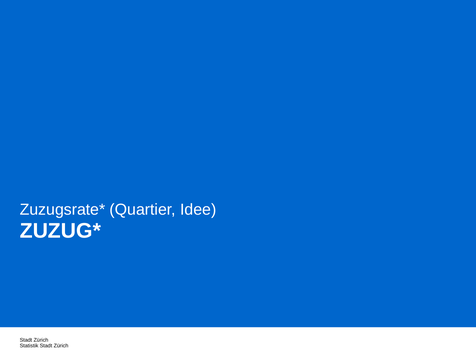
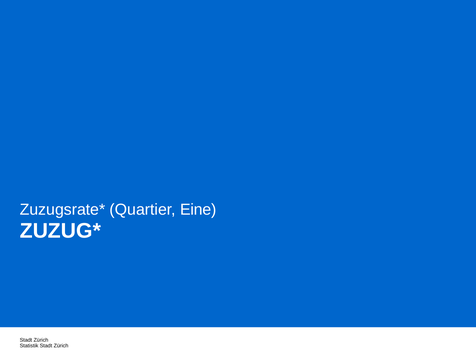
Idee: Idee -> Eine
